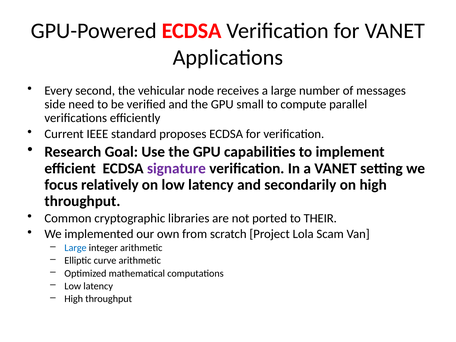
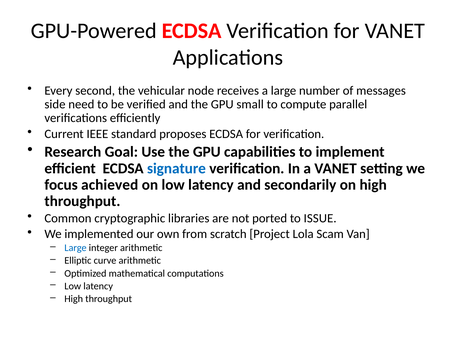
signature colour: purple -> blue
relatively: relatively -> achieved
THEIR: THEIR -> ISSUE
